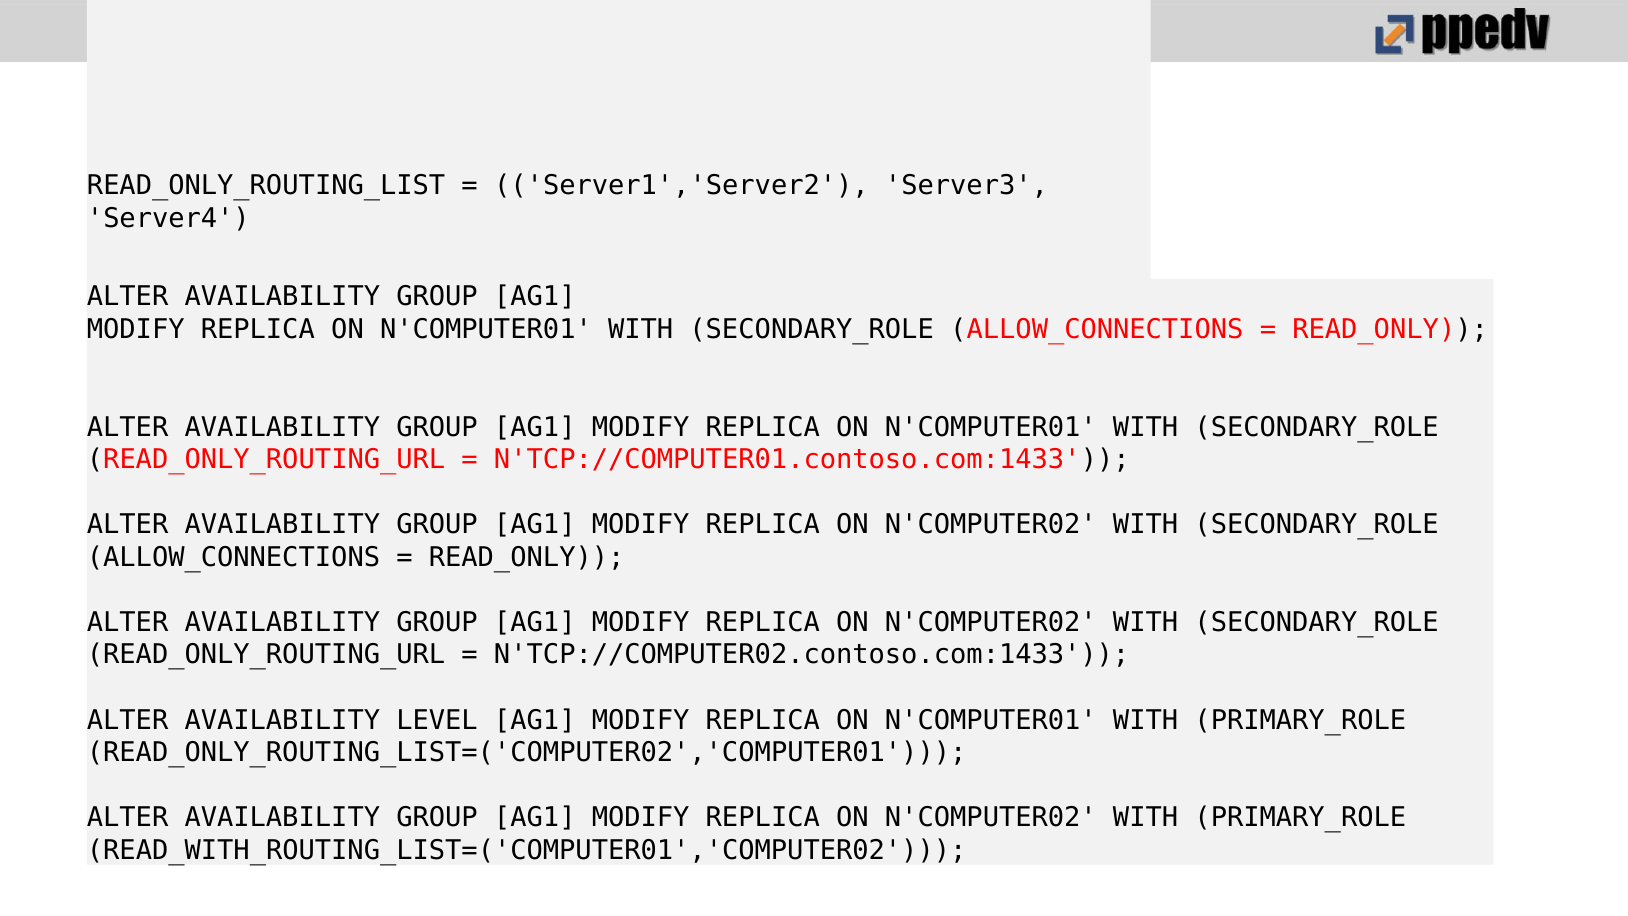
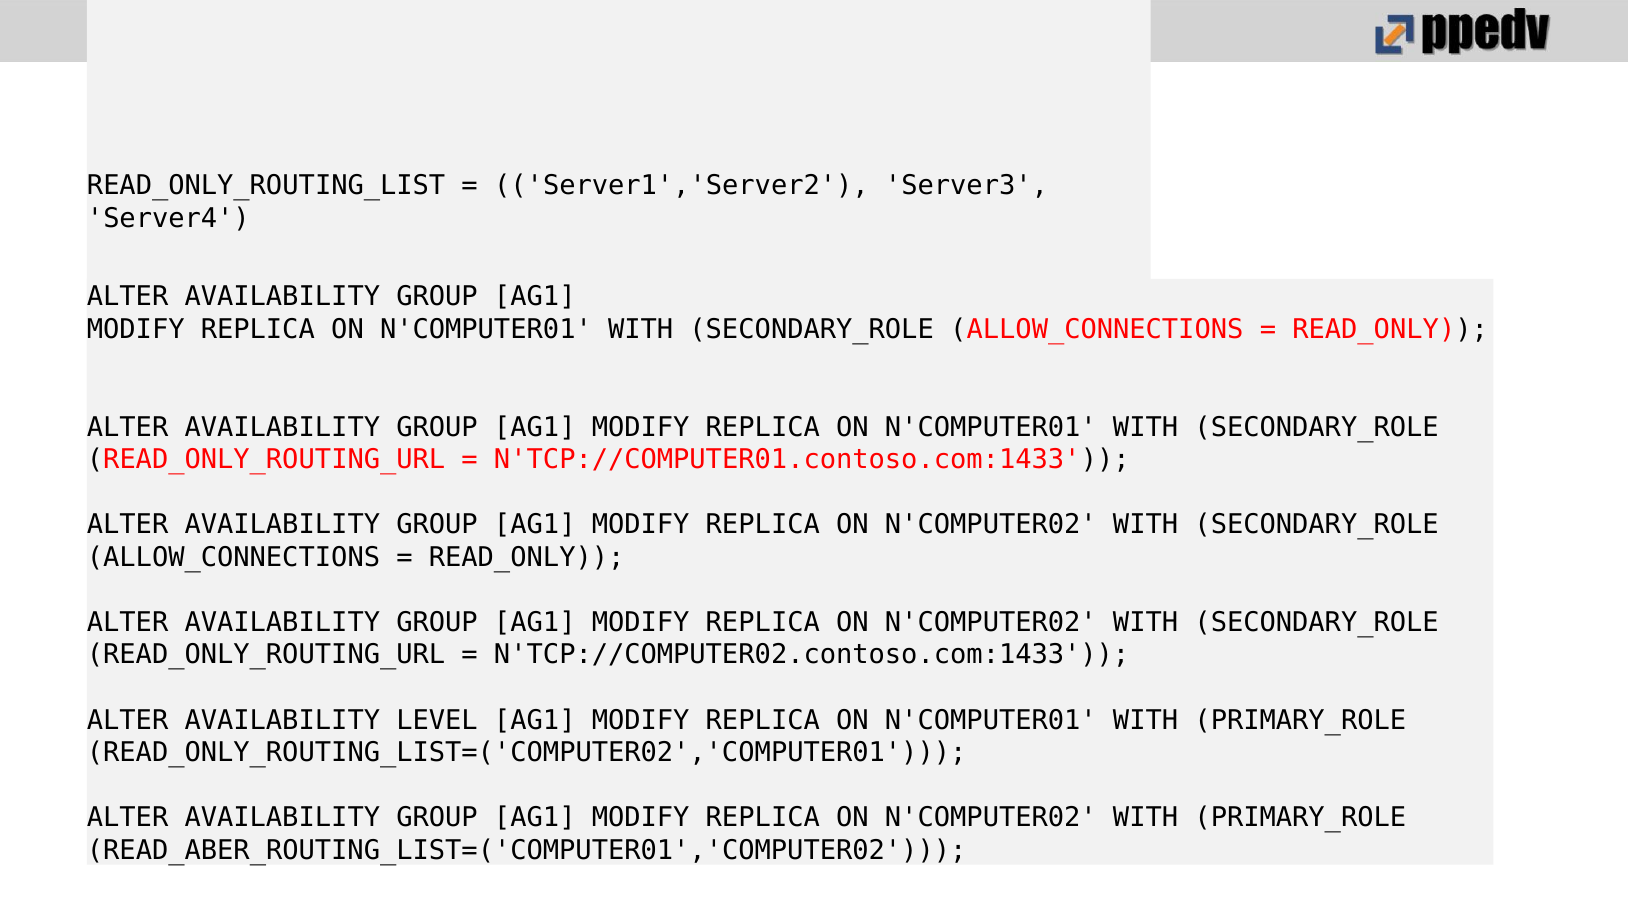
READ_WITH_ROUTING_LIST=('COMPUTER01','COMPUTER02: READ_WITH_ROUTING_LIST=('COMPUTER01','COMPUTER02 -> READ_ABER_ROUTING_LIST=('COMPUTER01','COMPUTER02
